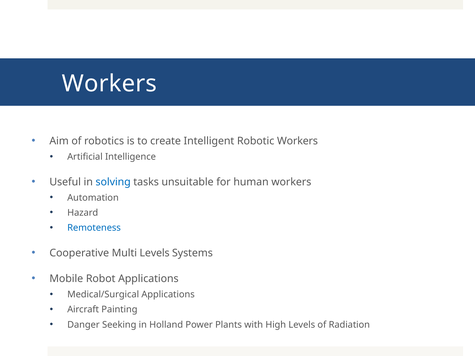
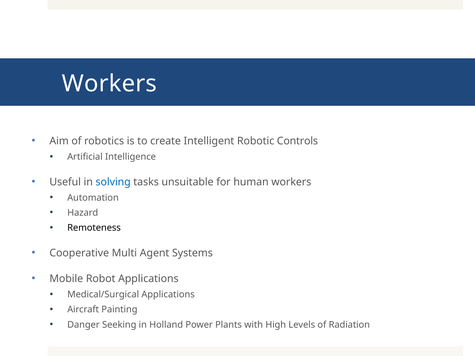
Robotic Workers: Workers -> Controls
Remoteness colour: blue -> black
Multi Levels: Levels -> Agent
